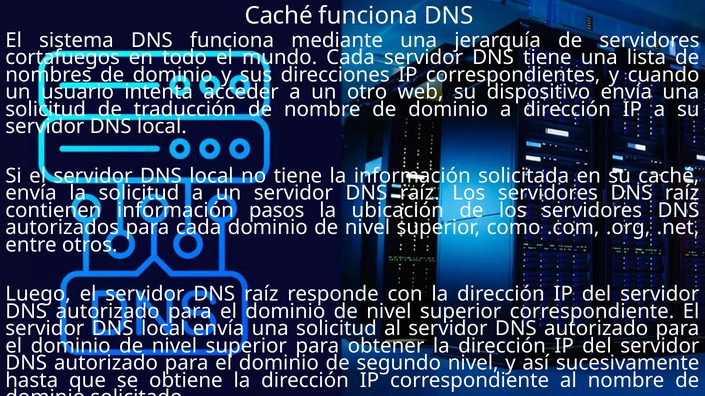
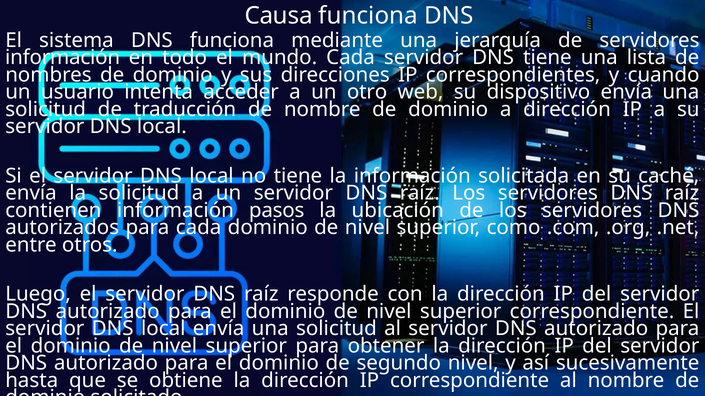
Caché at (279, 16): Caché -> Causa
cortafuegos at (63, 58): cortafuegos -> información
